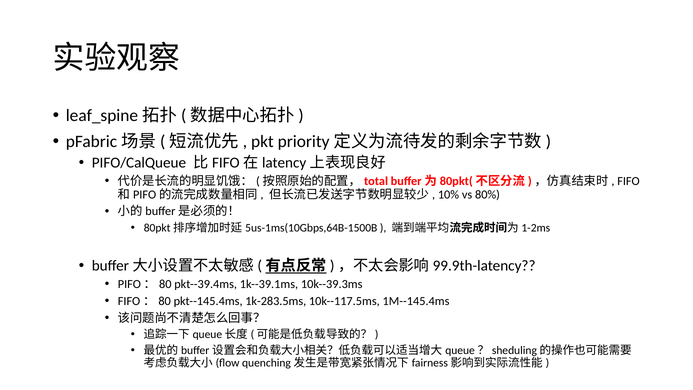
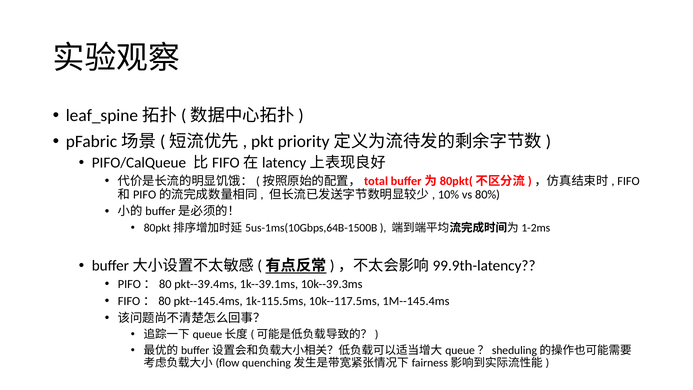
1k-283.5ms: 1k-283.5ms -> 1k-115.5ms
